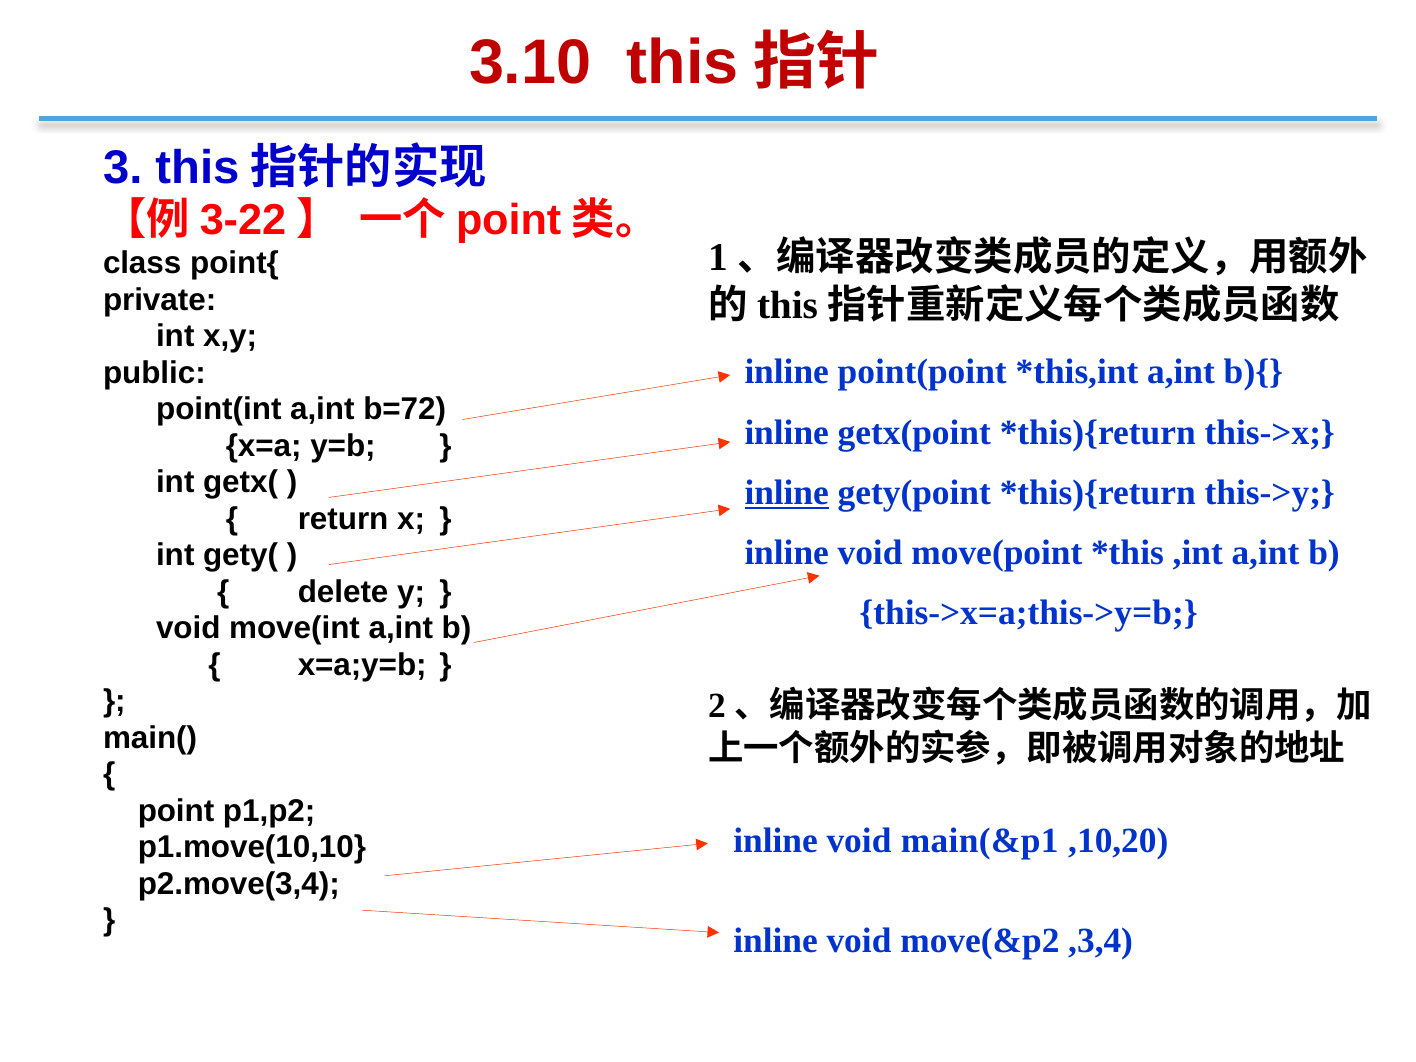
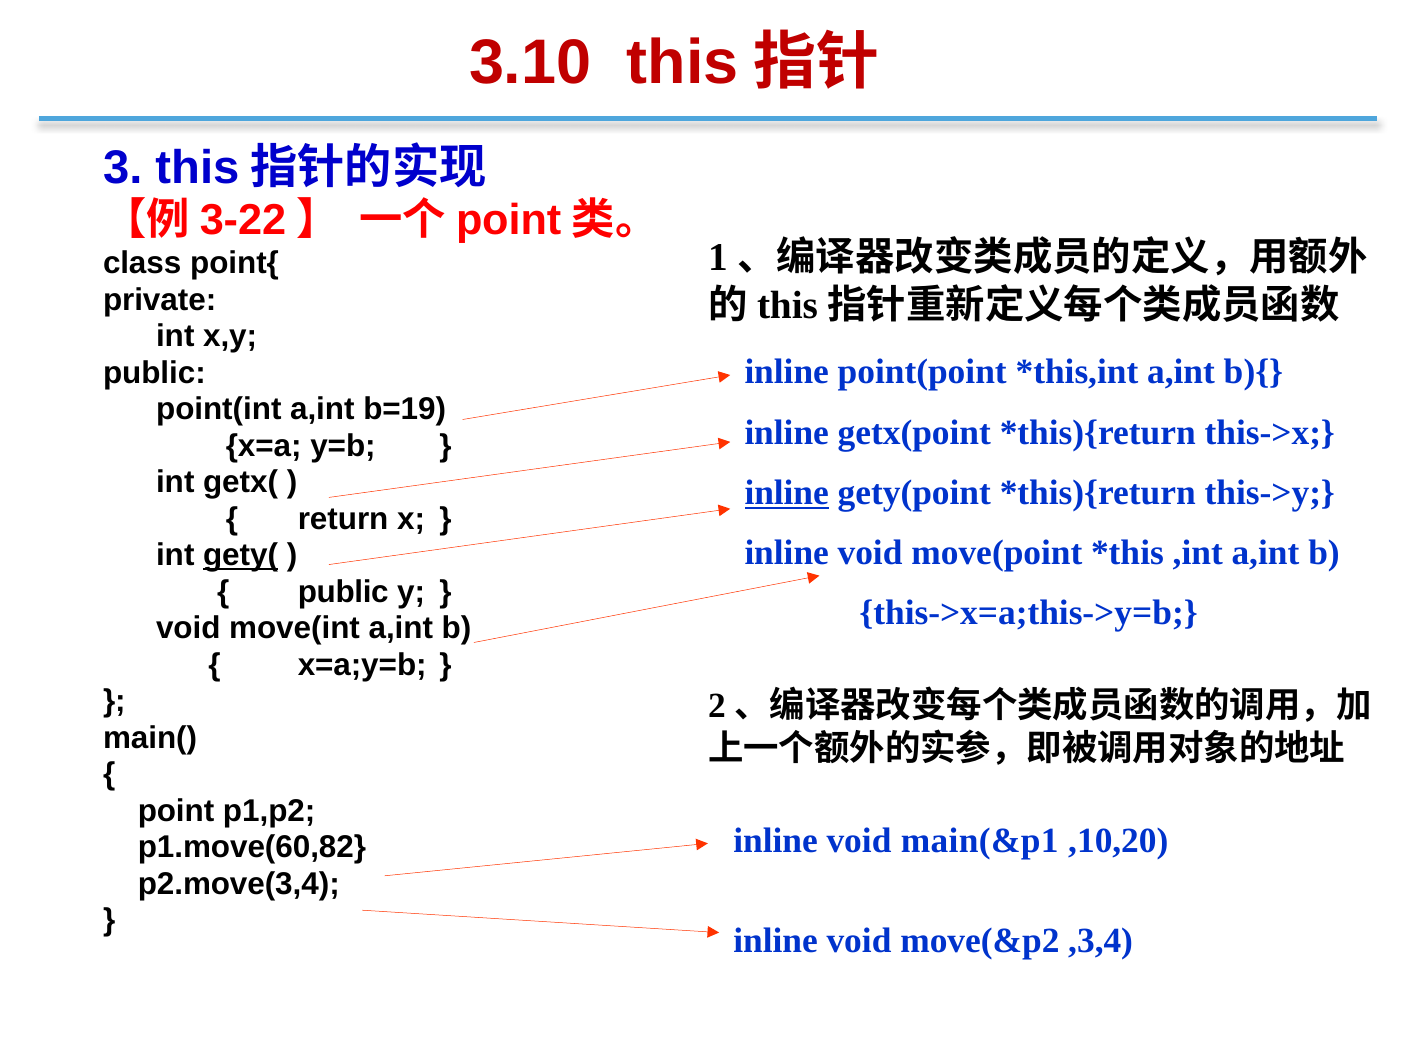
b=72: b=72 -> b=19
gety( underline: none -> present
delete at (343, 592): delete -> public
p1.move(10,10: p1.move(10,10 -> p1.move(60,82
